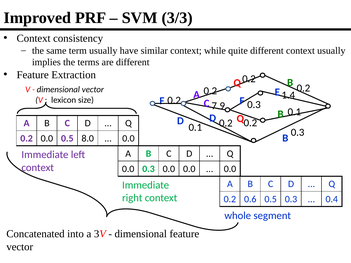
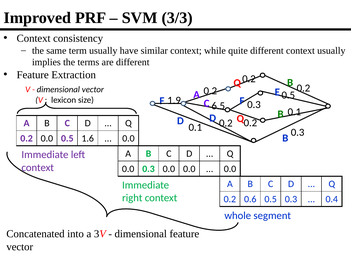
1.4 at (288, 95): 1.4 -> 0.5
0.2 at (174, 101): 0.2 -> 1.9
7.9: 7.9 -> 6.5
8.0: 8.0 -> 1.6
